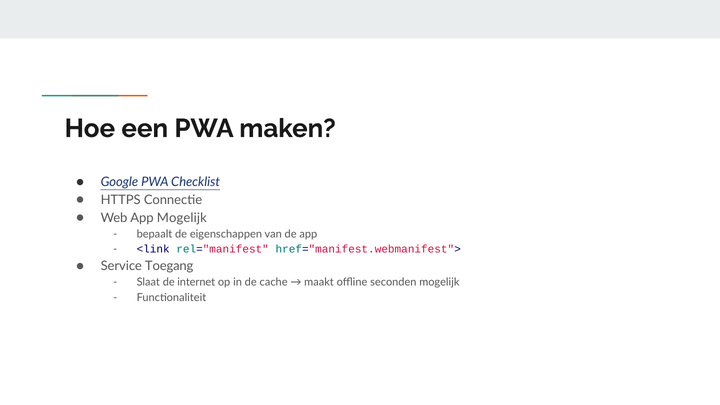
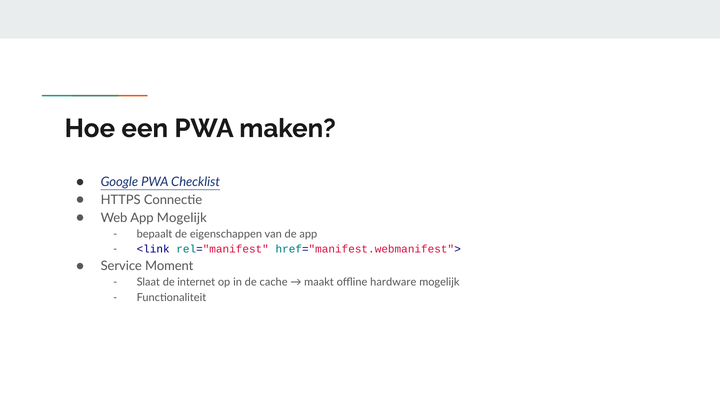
Toegang: Toegang -> Moment
seconden: seconden -> hardware
